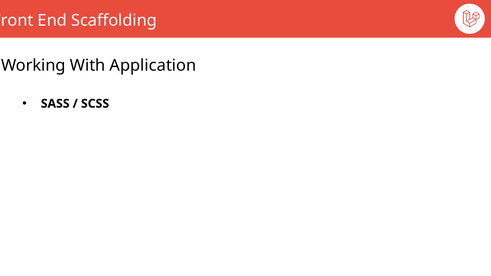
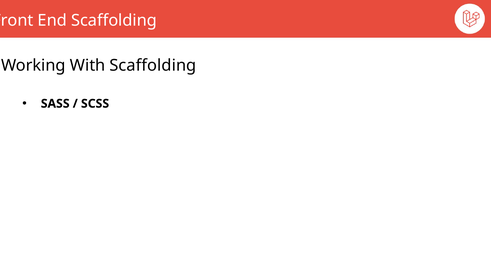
With Application: Application -> Scaffolding
